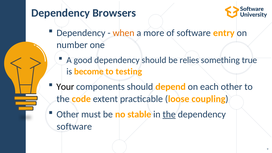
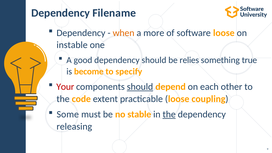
Browsers: Browsers -> Filename
software entry: entry -> loose
number: number -> instable
testing: testing -> specify
Your colour: black -> red
should at (140, 87) underline: none -> present
Other at (68, 114): Other -> Some
software at (74, 127): software -> releasing
